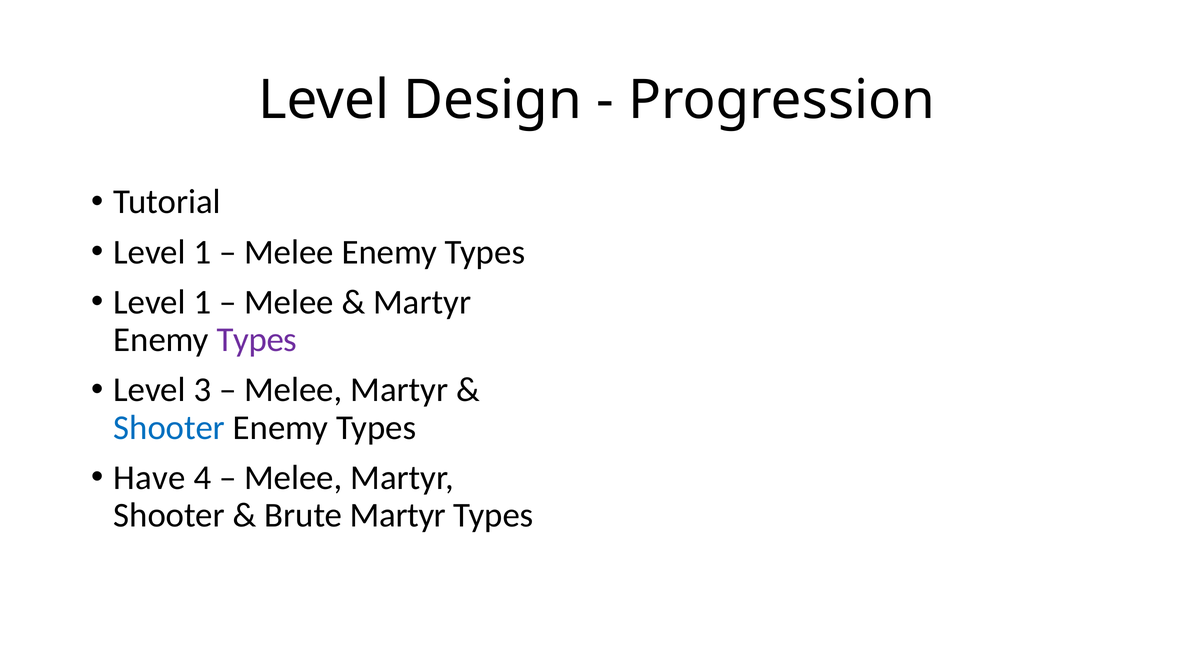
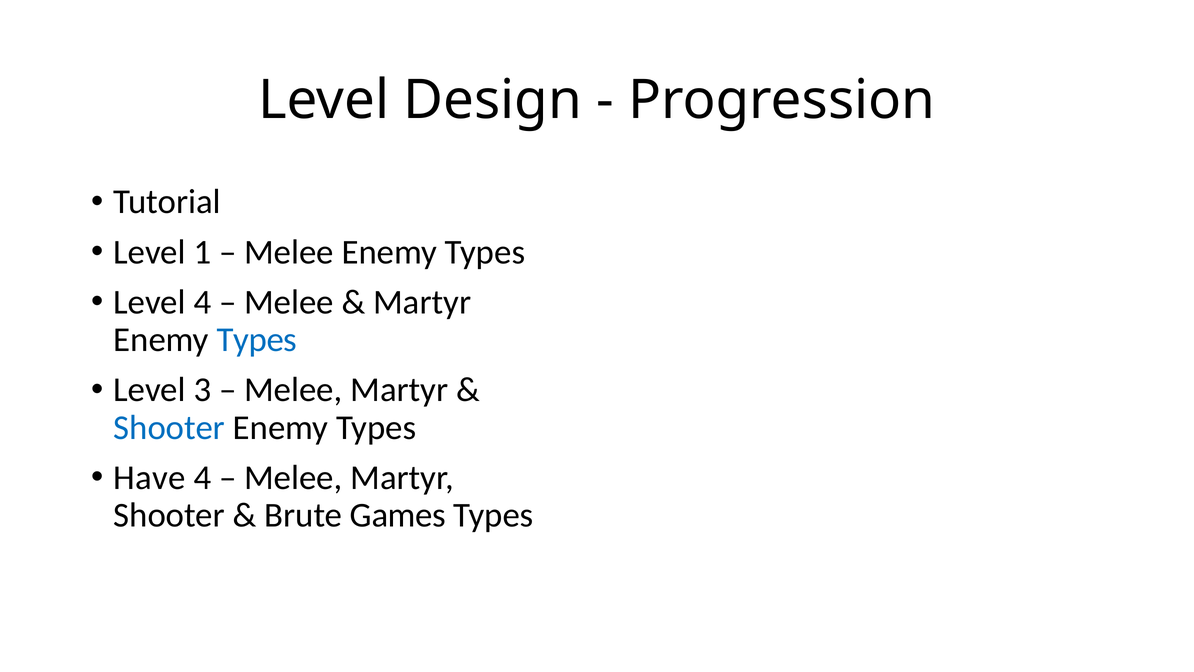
1 at (202, 302): 1 -> 4
Types at (257, 340) colour: purple -> blue
Brute Martyr: Martyr -> Games
